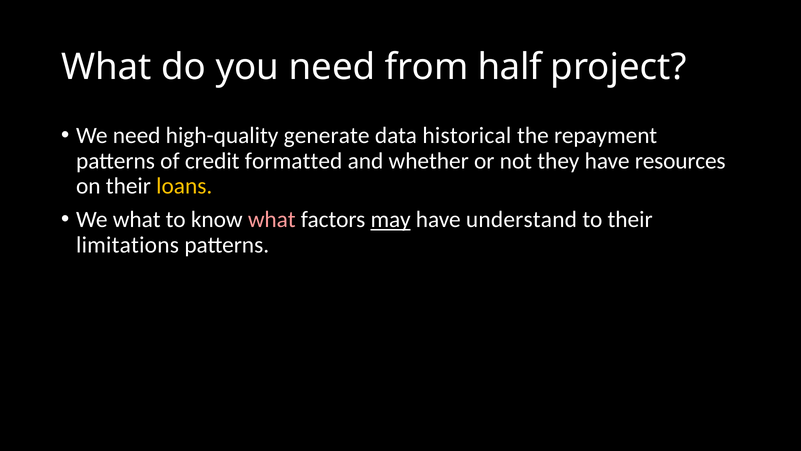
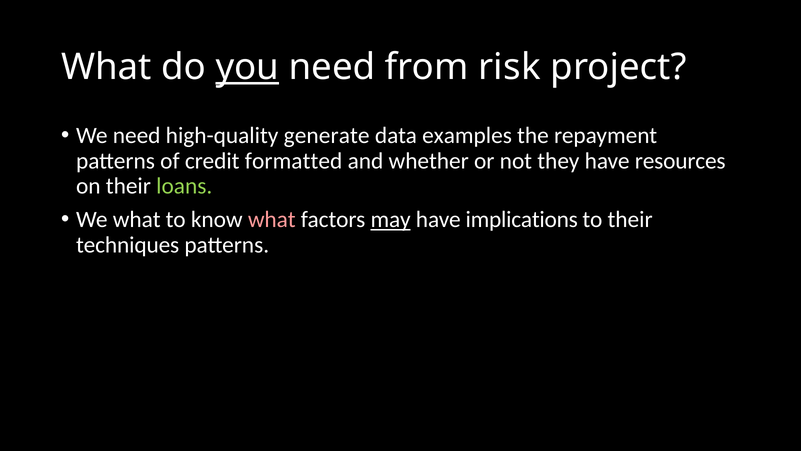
you underline: none -> present
half: half -> risk
historical: historical -> examples
loans colour: yellow -> light green
understand: understand -> implications
limitations: limitations -> techniques
